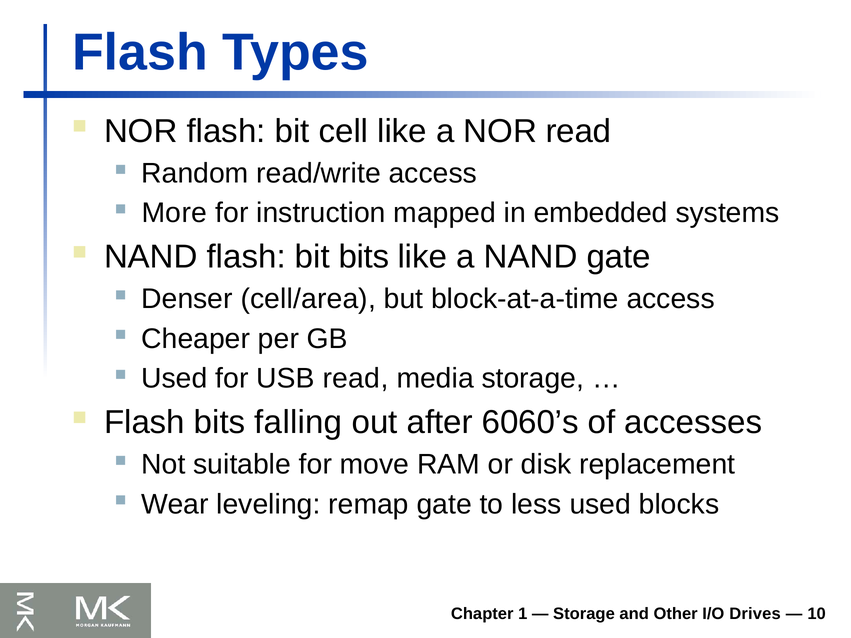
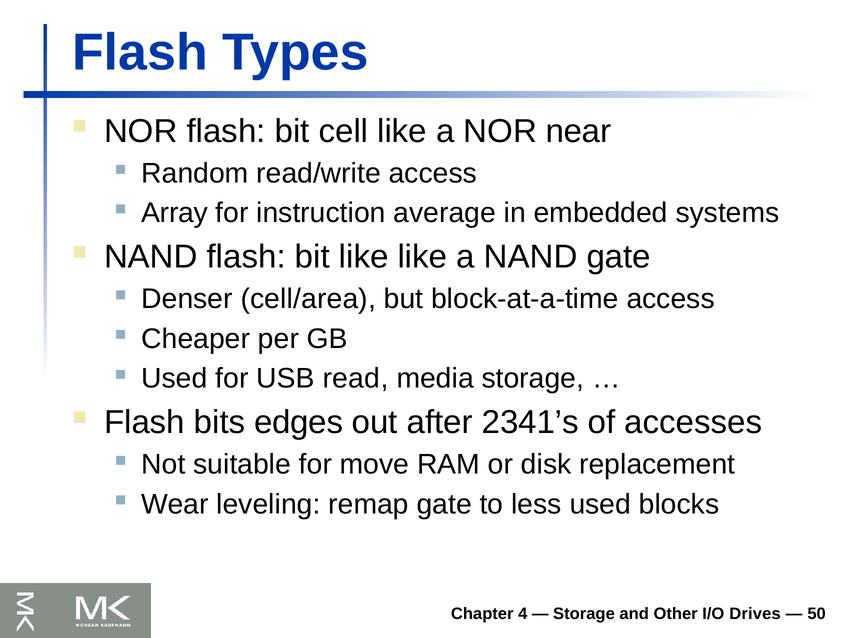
NOR read: read -> near
More: More -> Array
mapped: mapped -> average
bit bits: bits -> like
falling: falling -> edges
6060’s: 6060’s -> 2341’s
1: 1 -> 4
10: 10 -> 50
